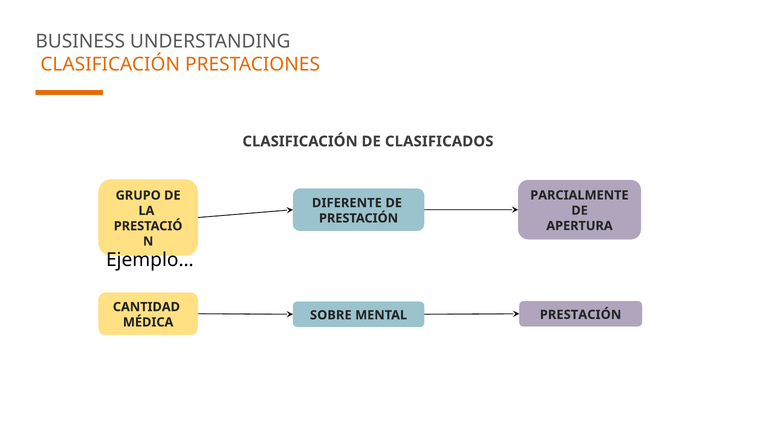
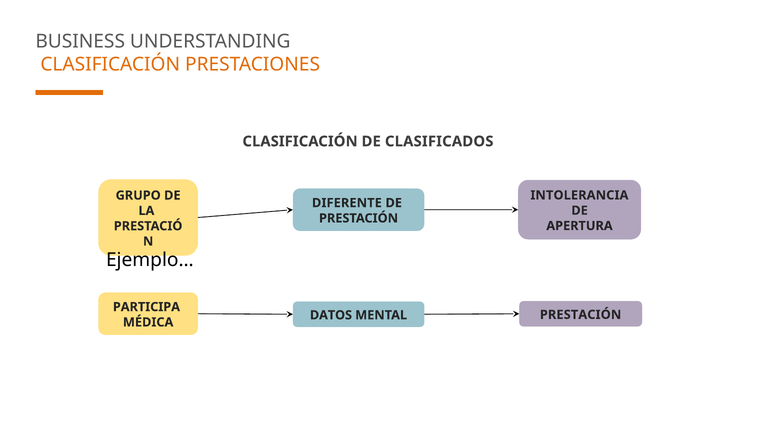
PARCIALMENTE: PARCIALMENTE -> INTOLERANCIA
CANTIDAD: CANTIDAD -> PARTICIPA
SOBRE: SOBRE -> DATOS
